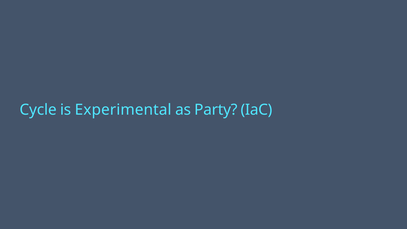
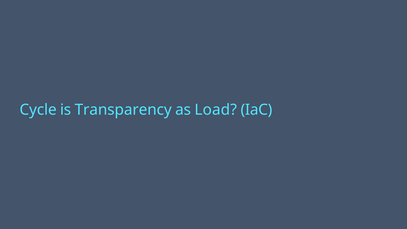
Experimental: Experimental -> Transparency
Party: Party -> Load
